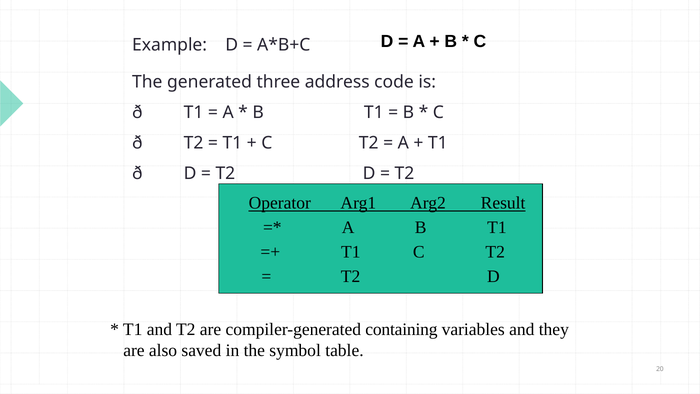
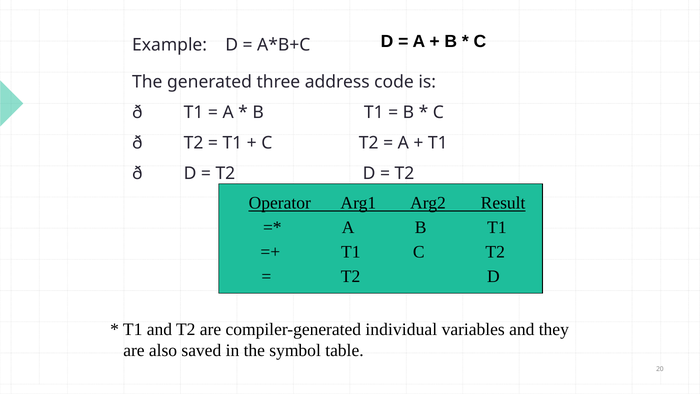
containing: containing -> individual
